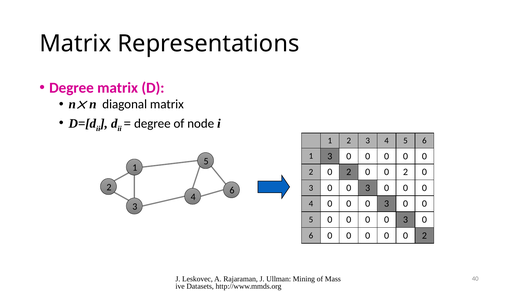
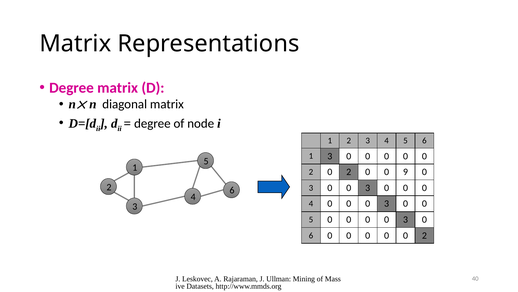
2 0 0 2: 2 -> 9
